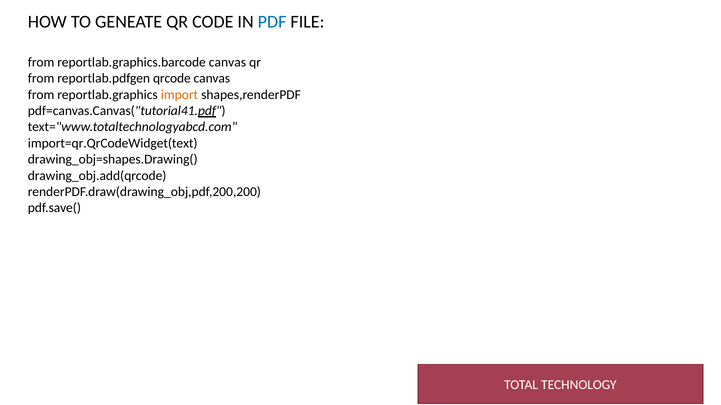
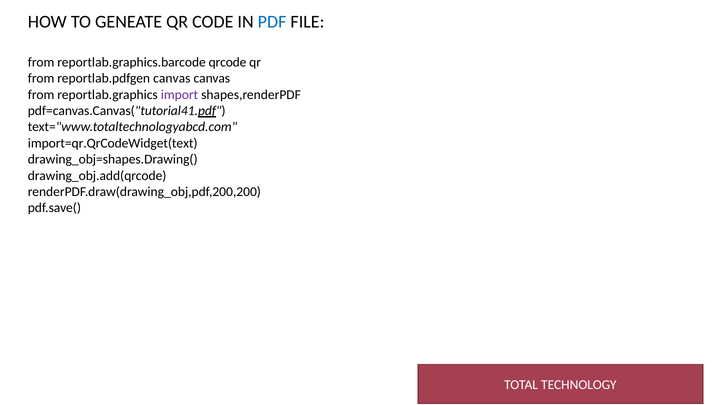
reportlab.graphics.barcode canvas: canvas -> qrcode
reportlab.pdfgen qrcode: qrcode -> canvas
import colour: orange -> purple
